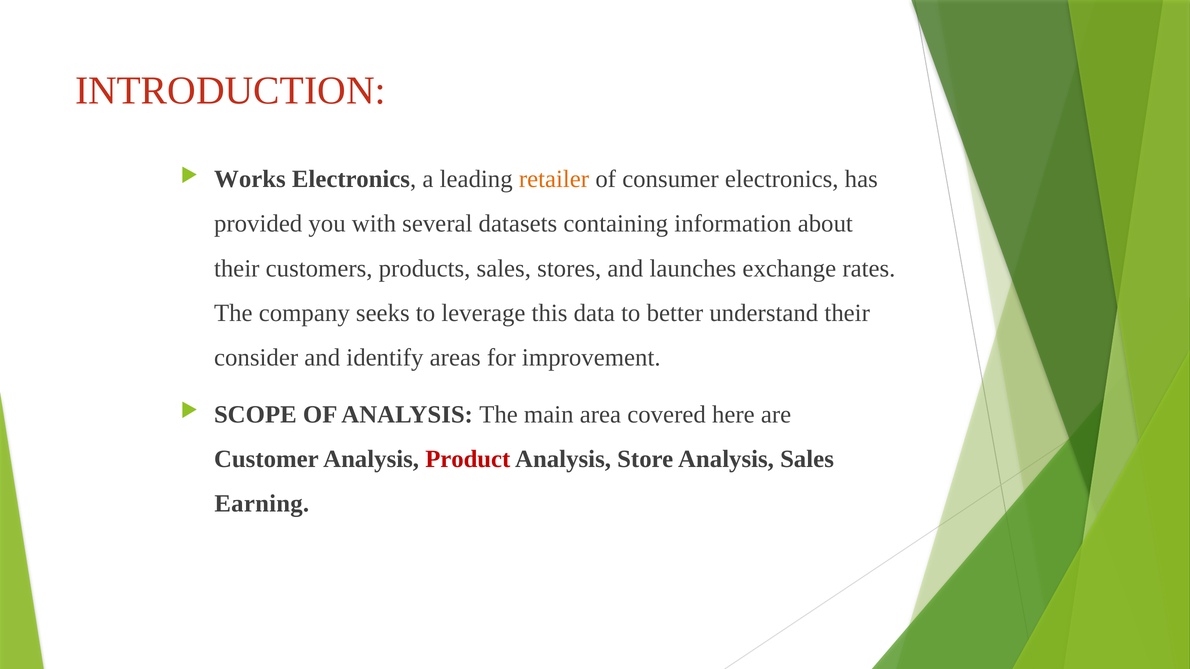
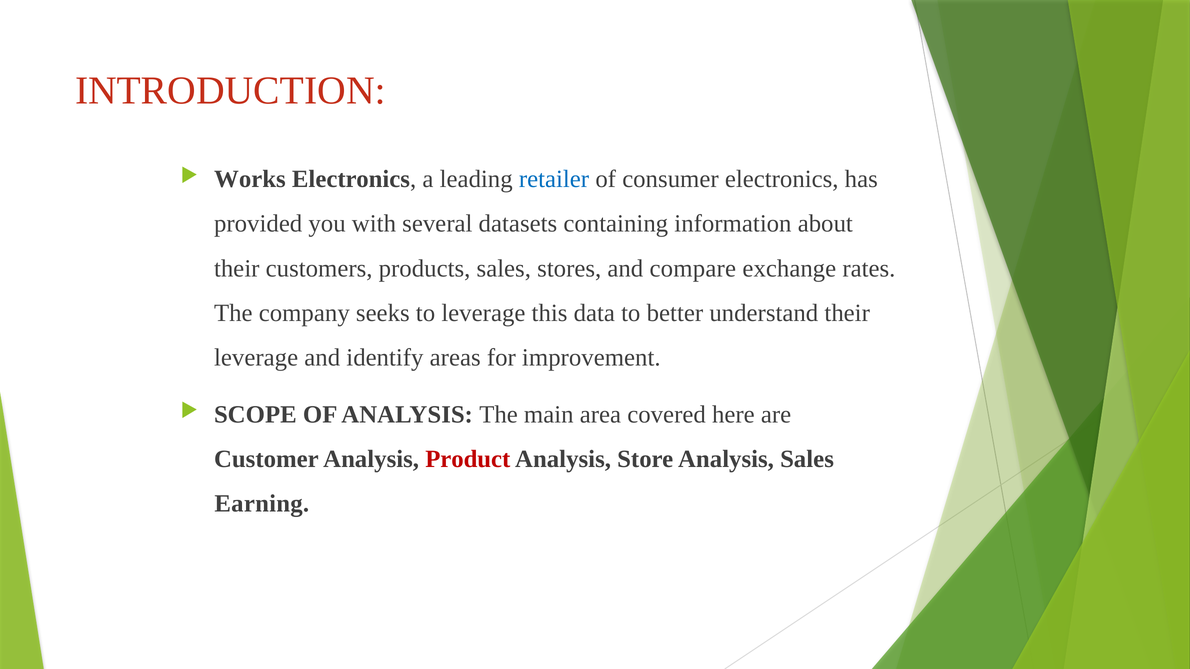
retailer colour: orange -> blue
launches: launches -> compare
consider at (256, 358): consider -> leverage
